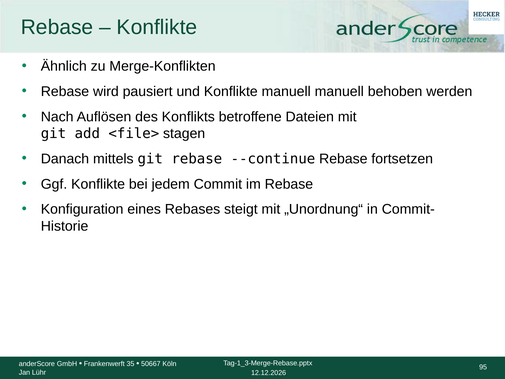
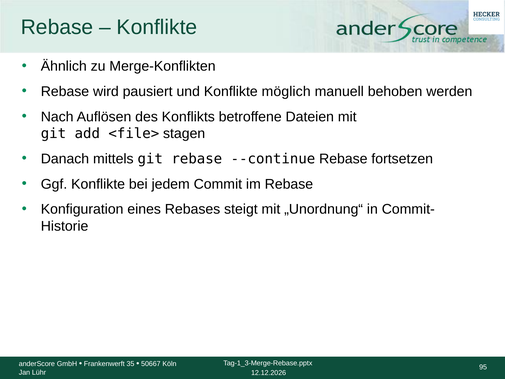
Konflikte manuell: manuell -> möglich
